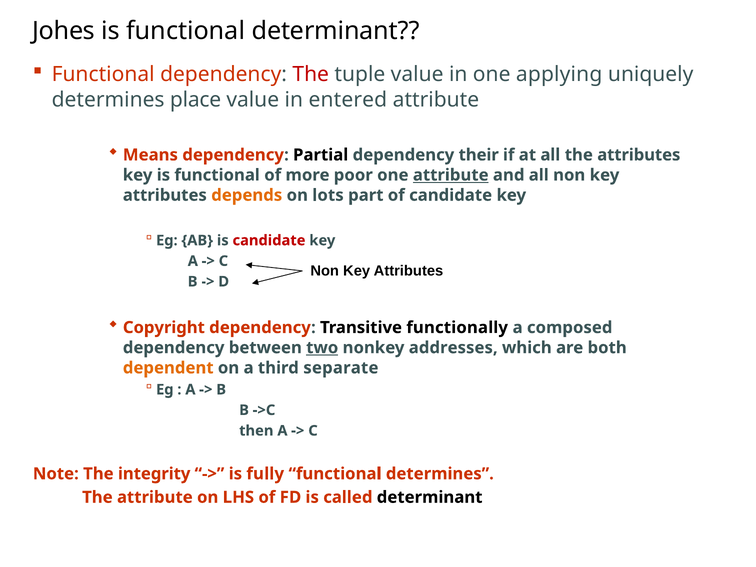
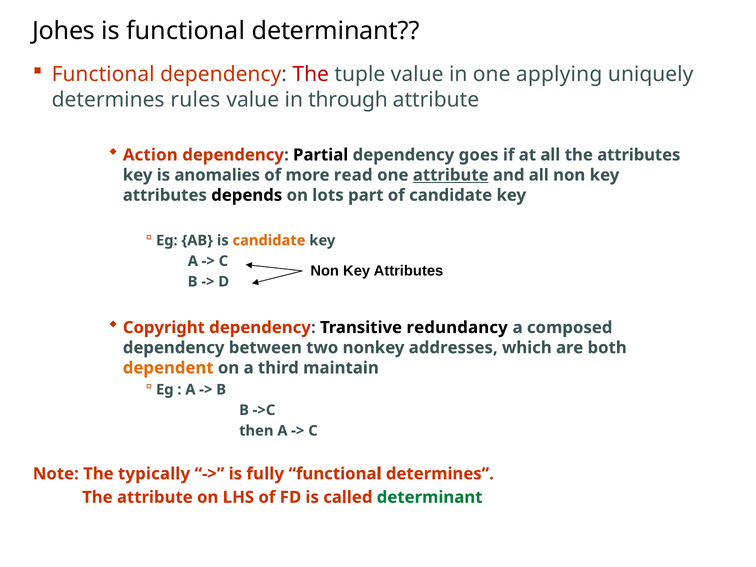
place: place -> rules
entered: entered -> through
Means: Means -> Action
their: their -> goes
key is functional: functional -> anomalies
poor: poor -> read
depends colour: orange -> black
candidate at (269, 240) colour: red -> orange
functionally: functionally -> redundancy
two underline: present -> none
separate: separate -> maintain
integrity: integrity -> typically
determinant at (430, 497) colour: black -> green
